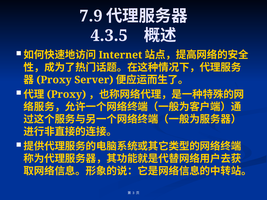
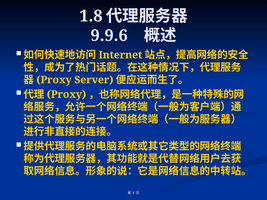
7.9: 7.9 -> 1.8
4.3.5: 4.3.5 -> 9.9.6
